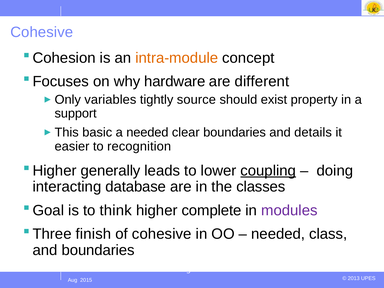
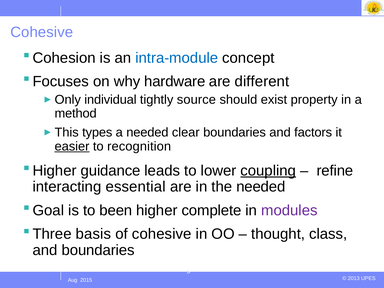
intra-module colour: orange -> blue
variables: variables -> individual
support: support -> method
basic: basic -> types
details: details -> factors
easier underline: none -> present
generally: generally -> guidance
doing: doing -> refine
database: database -> essential
the classes: classes -> needed
think: think -> been
finish: finish -> basis
needed at (278, 234): needed -> thought
